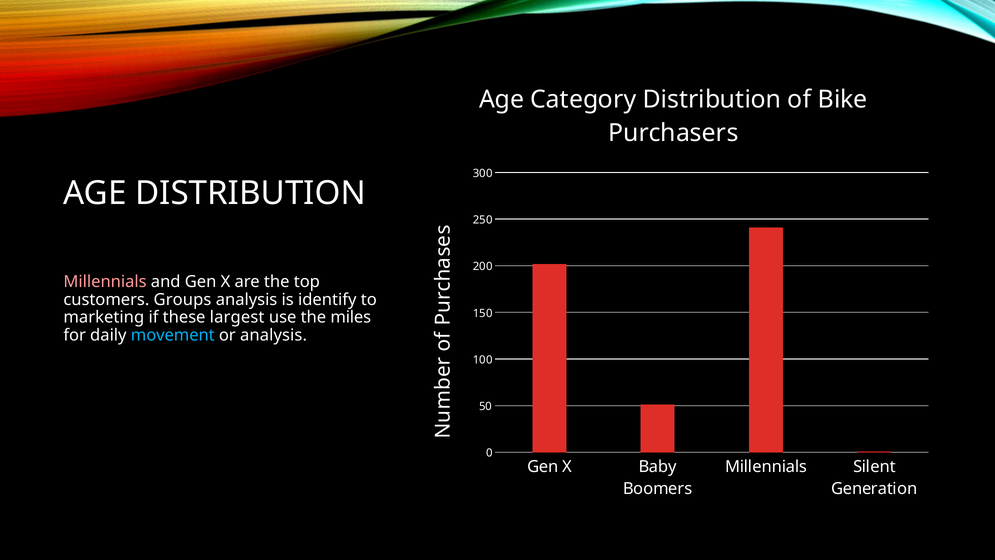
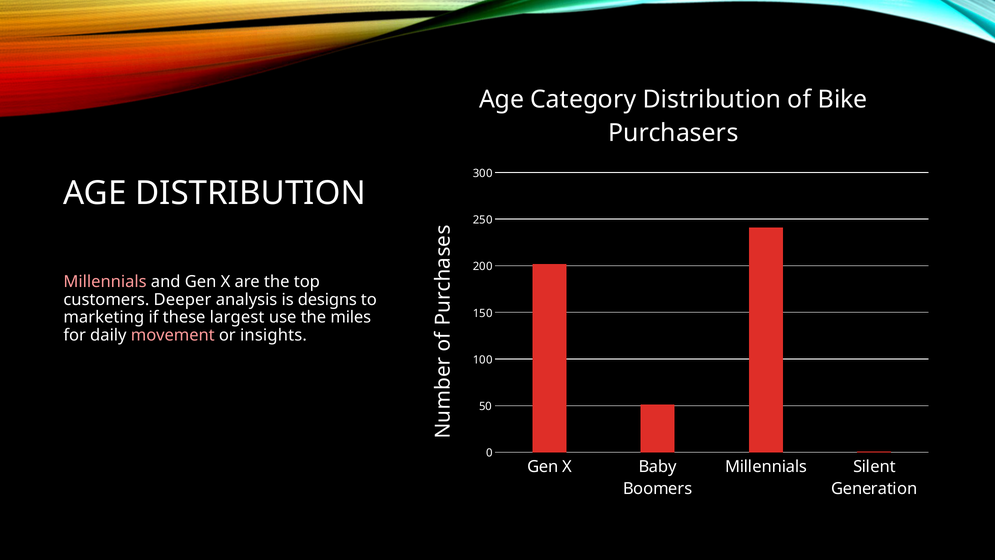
Groups: Groups -> Deeper
identify: identify -> designs
movement colour: light blue -> pink
or analysis: analysis -> insights
